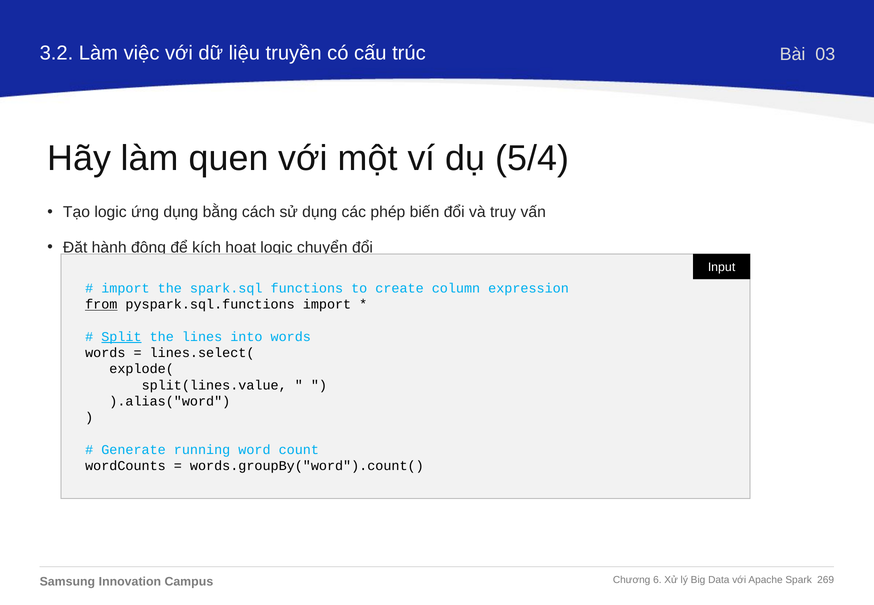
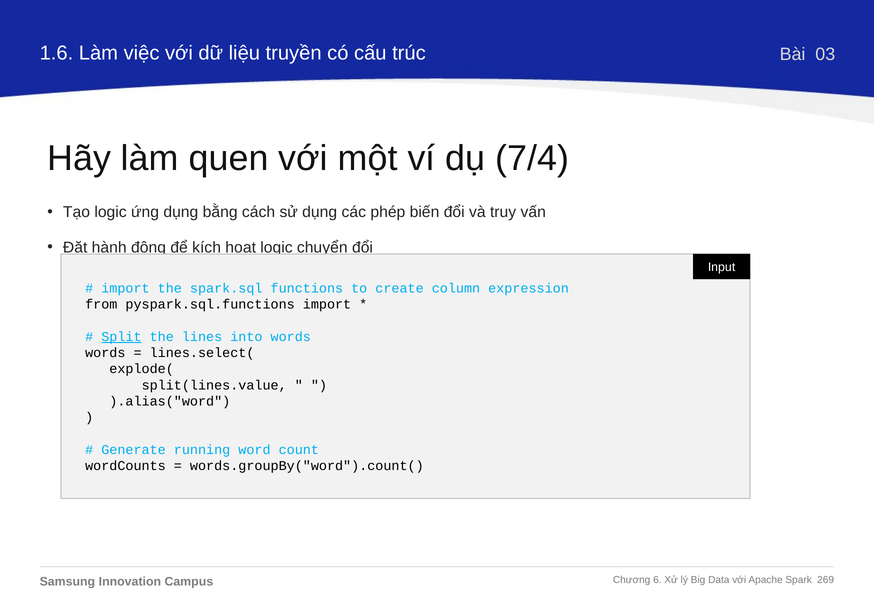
3.2: 3.2 -> 1.6
5/4: 5/4 -> 7/4
from underline: present -> none
